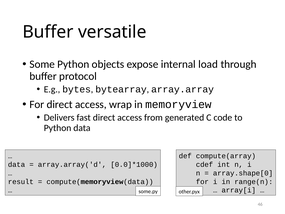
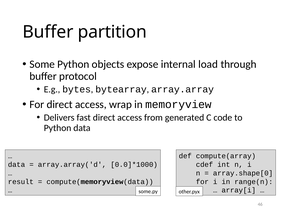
versatile: versatile -> partition
